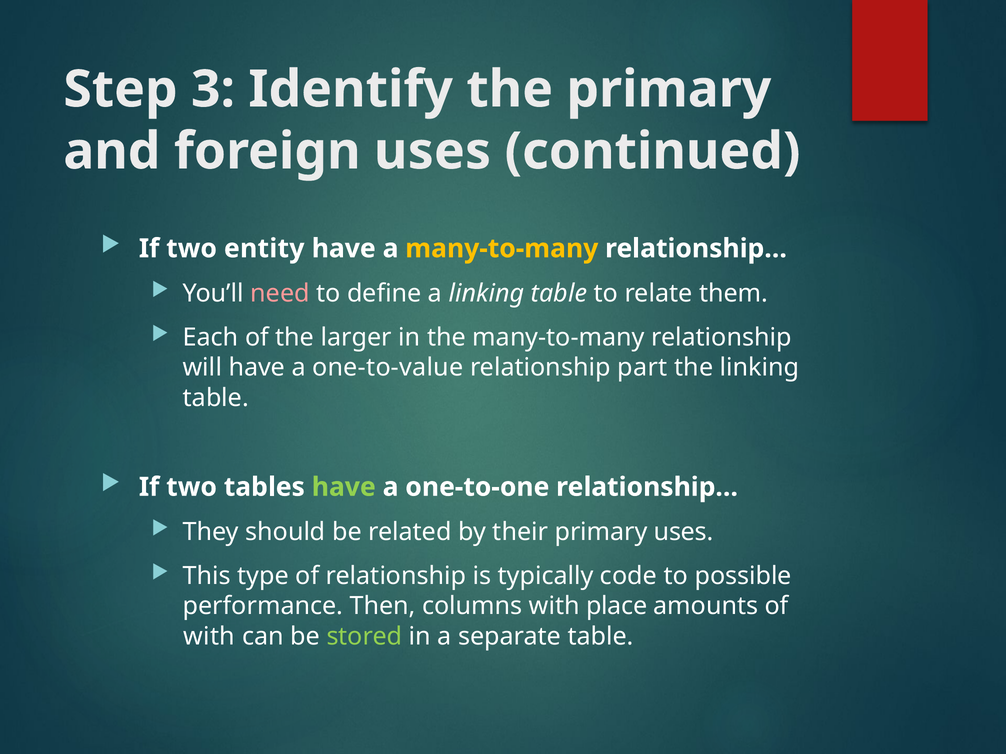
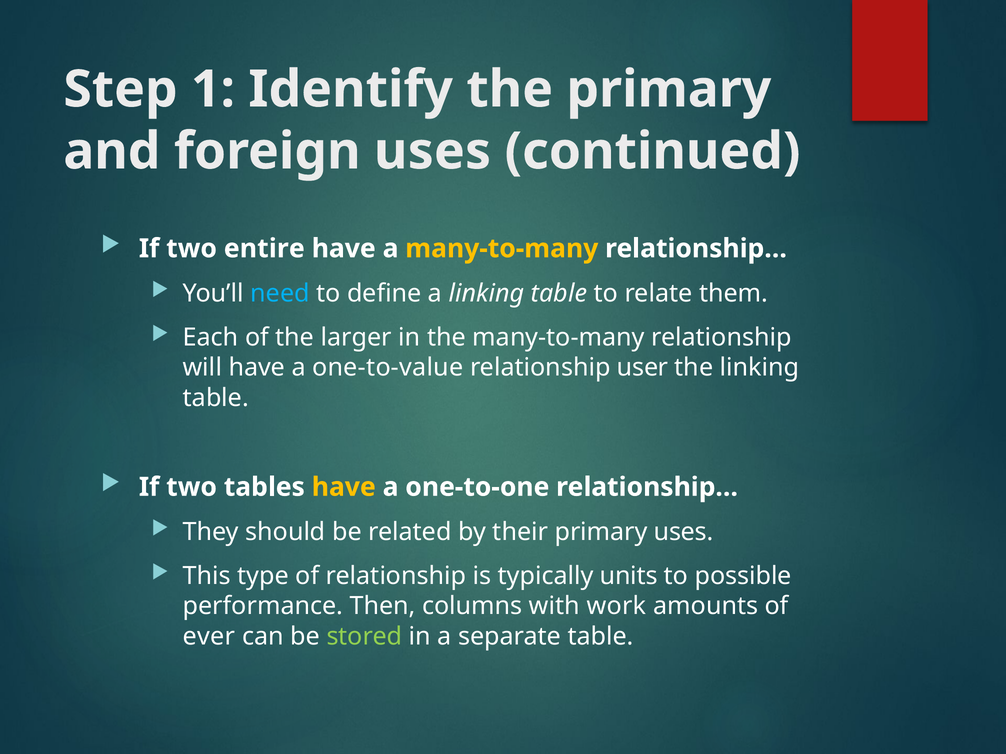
3: 3 -> 1
entity: entity -> entire
need colour: pink -> light blue
part: part -> user
have at (344, 487) colour: light green -> yellow
code: code -> units
place: place -> work
with at (209, 637): with -> ever
